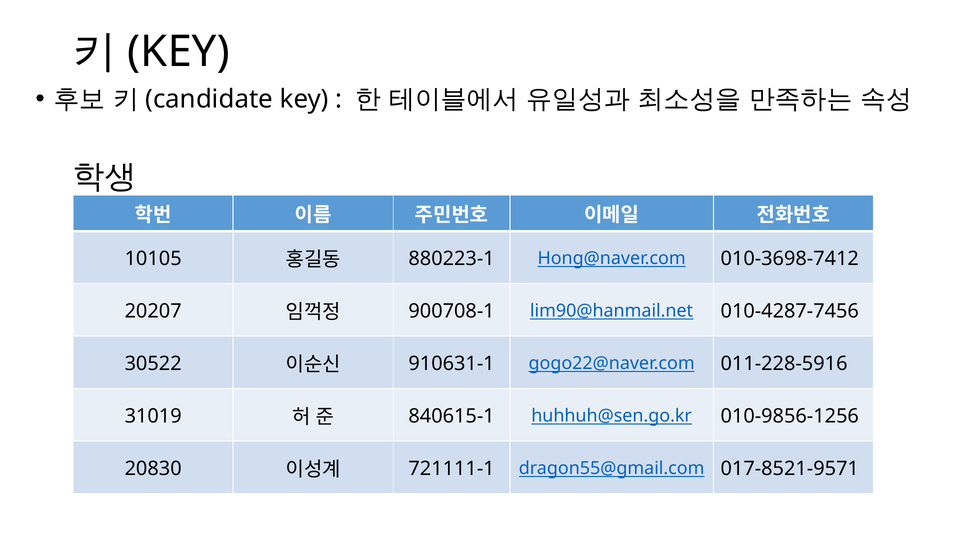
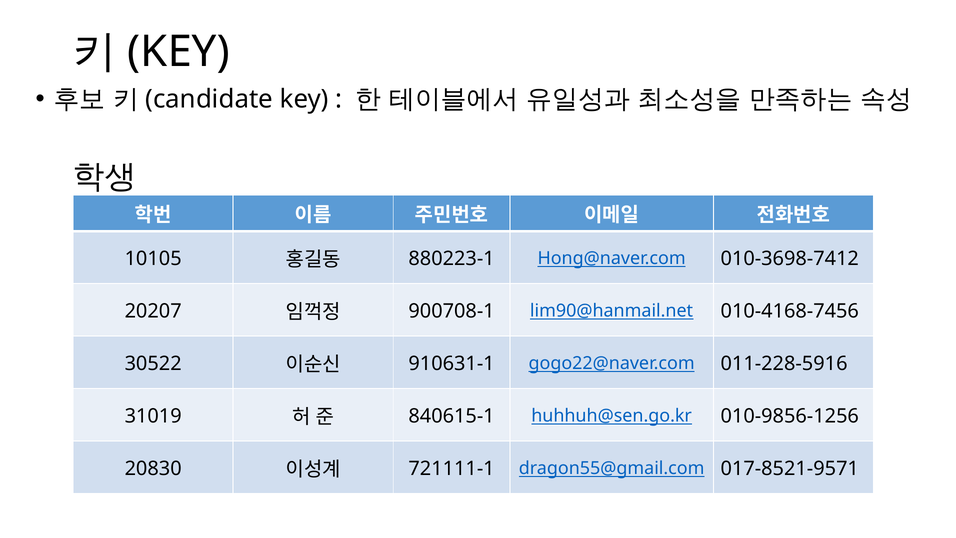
010-4287-7456: 010-4287-7456 -> 010-4168-7456
